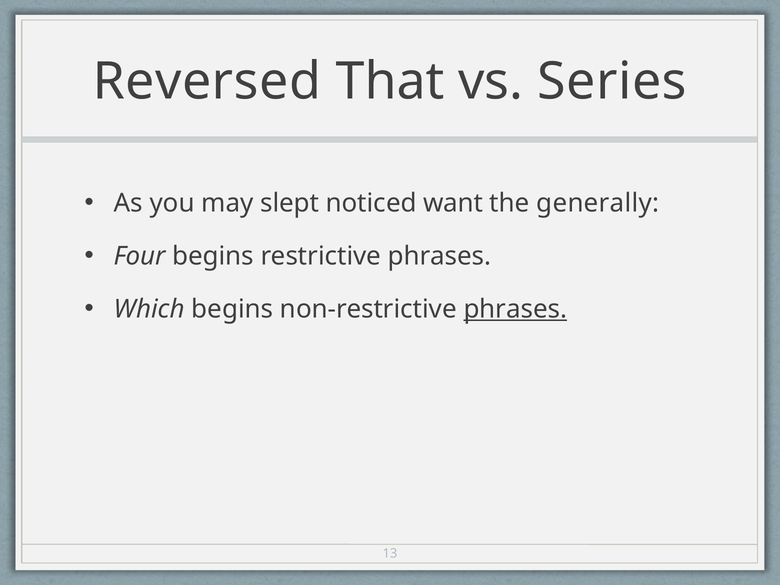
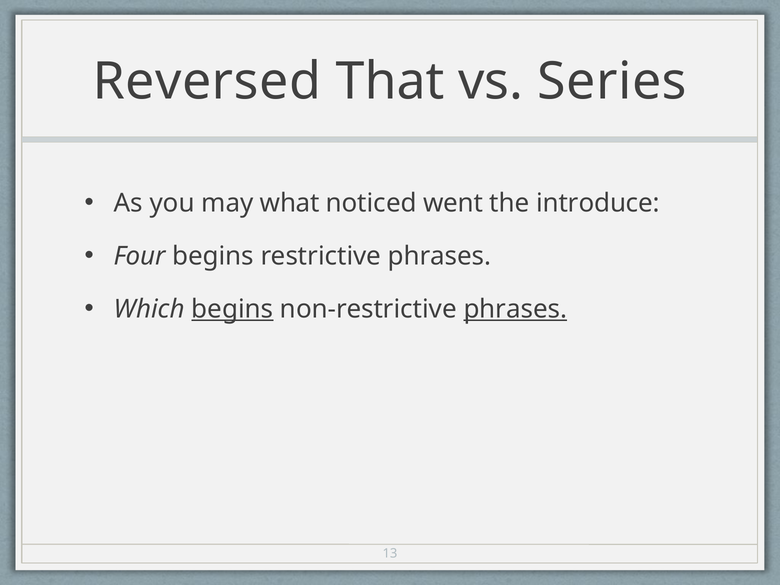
slept: slept -> what
want: want -> went
generally: generally -> introduce
begins at (232, 309) underline: none -> present
